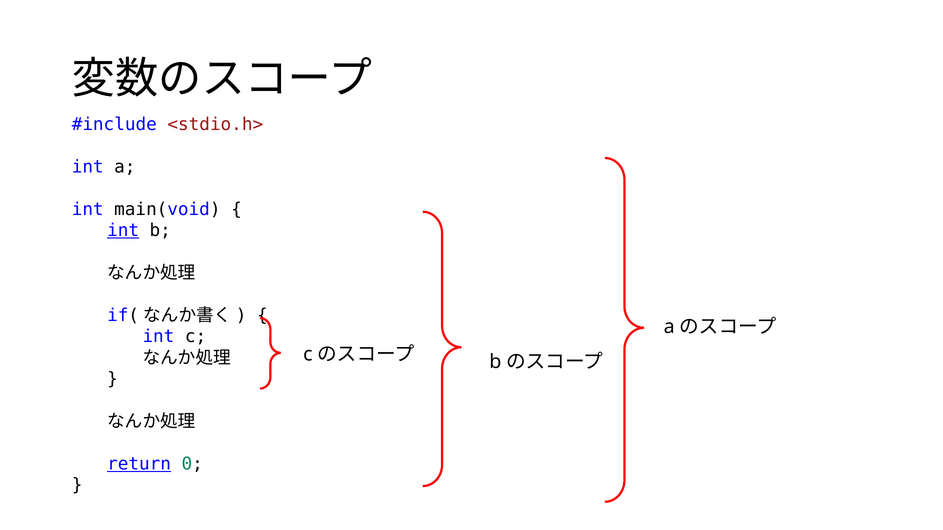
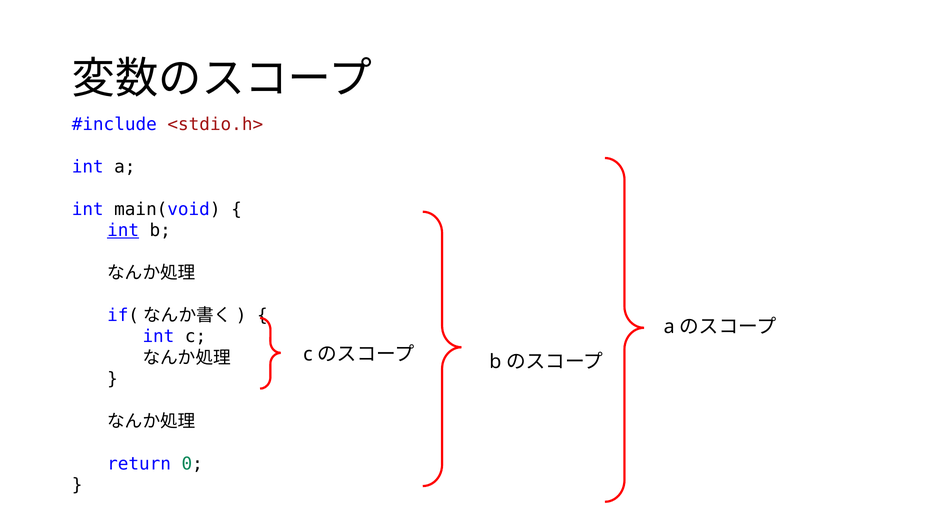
return underline: present -> none
